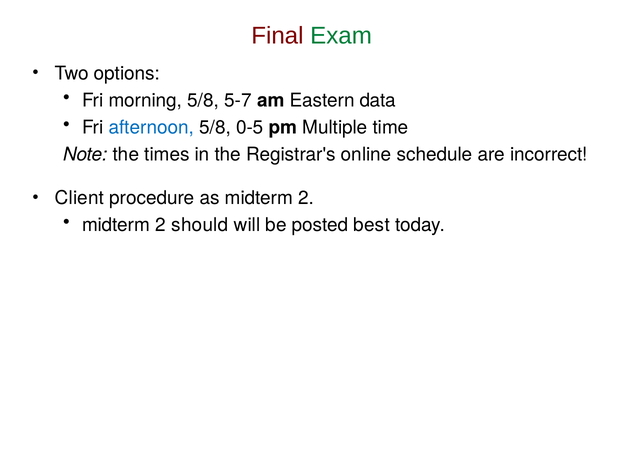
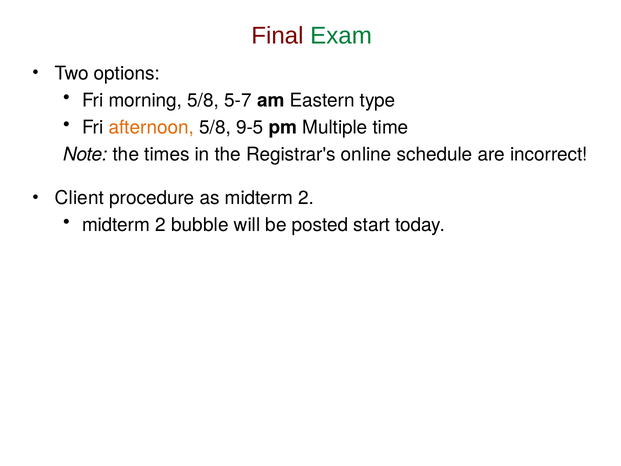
data: data -> type
afternoon colour: blue -> orange
0-5: 0-5 -> 9-5
should: should -> bubble
best: best -> start
